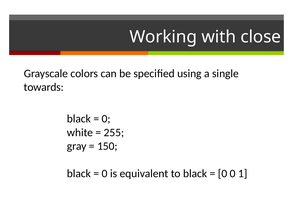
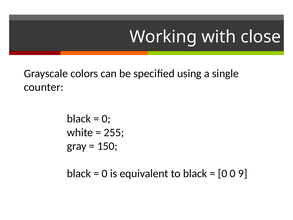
towards: towards -> counter
1: 1 -> 9
